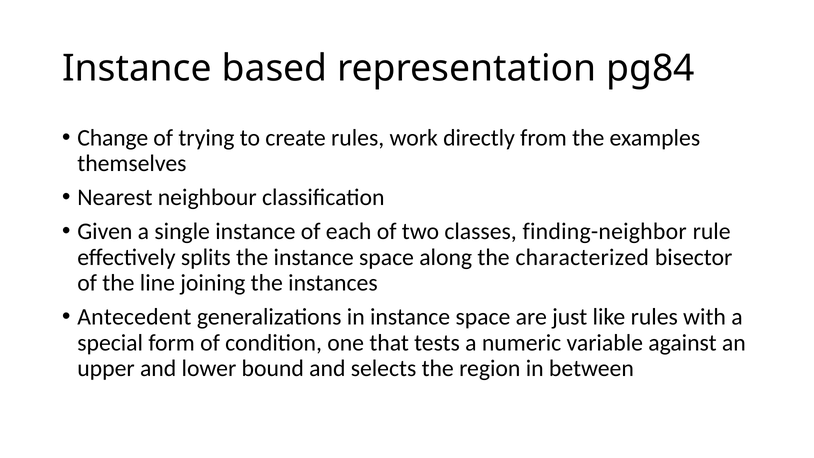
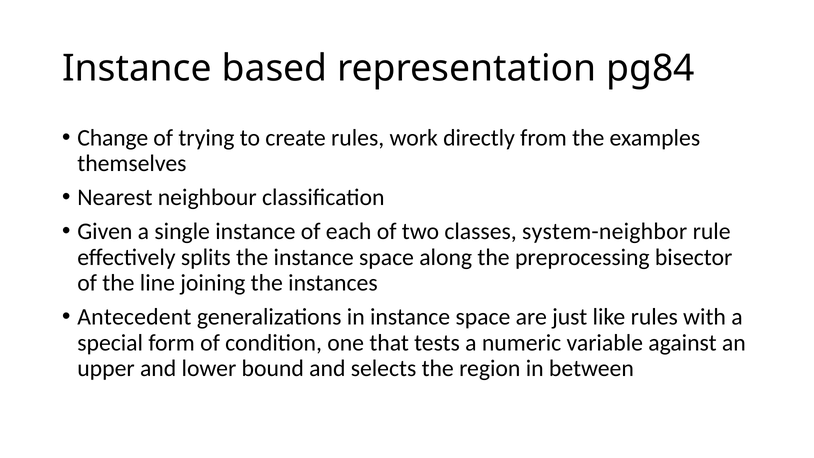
finding-neighbor: finding-neighbor -> system-neighbor
characterized: characterized -> preprocessing
